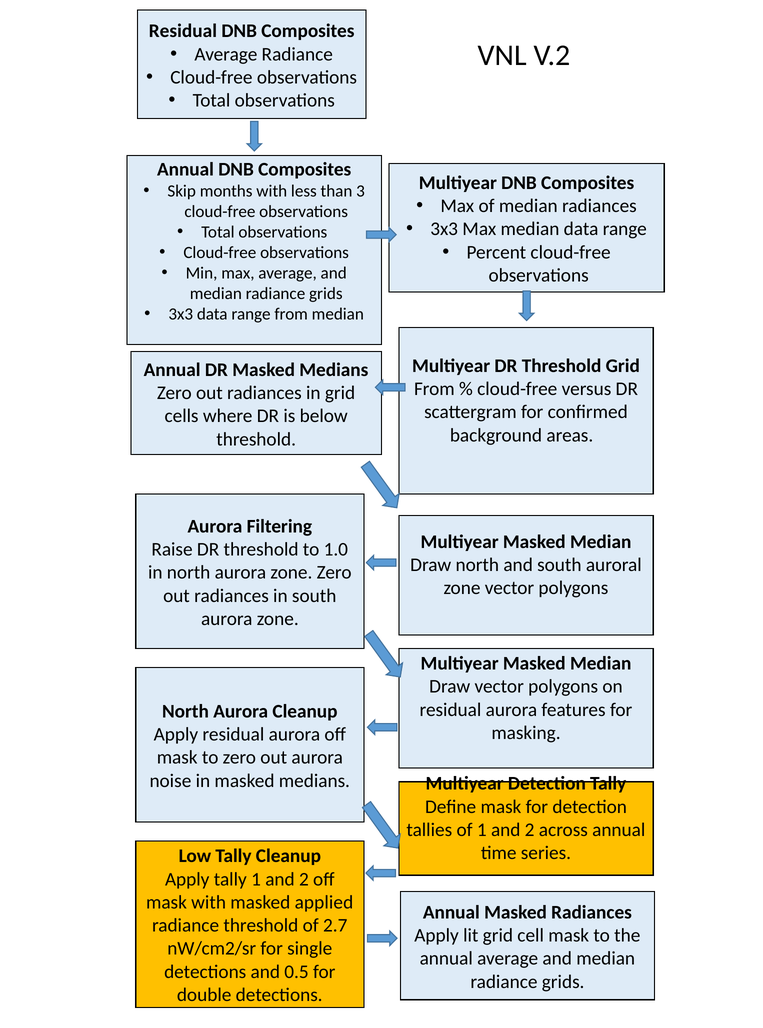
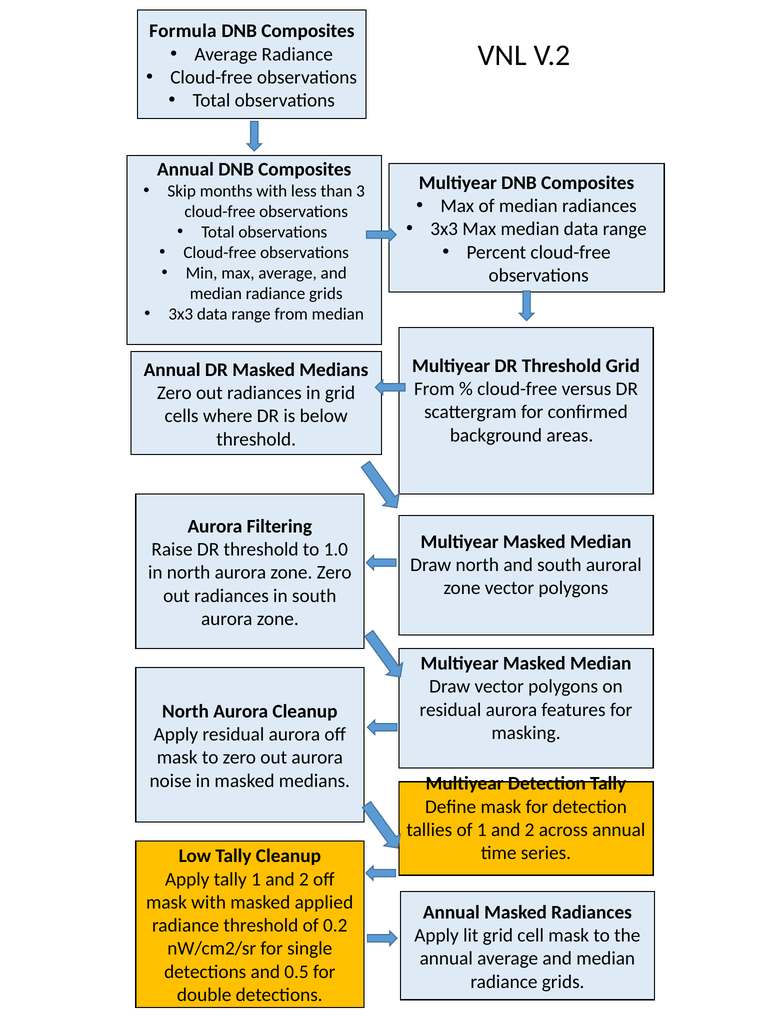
Residual at (183, 31): Residual -> Formula
2.7: 2.7 -> 0.2
